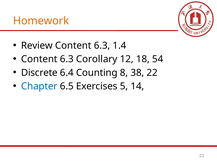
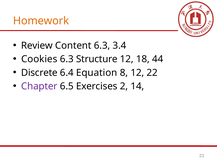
1.4: 1.4 -> 3.4
Content at (39, 59): Content -> Cookies
Corollary: Corollary -> Structure
54: 54 -> 44
Counting: Counting -> Equation
8 38: 38 -> 12
Chapter colour: blue -> purple
5: 5 -> 2
